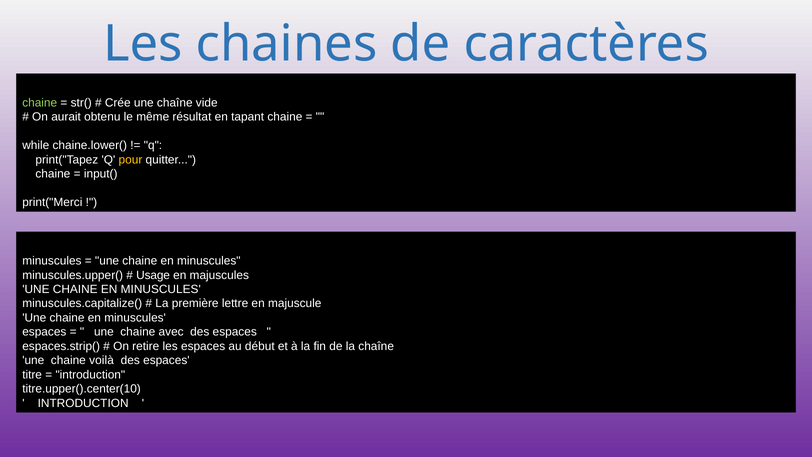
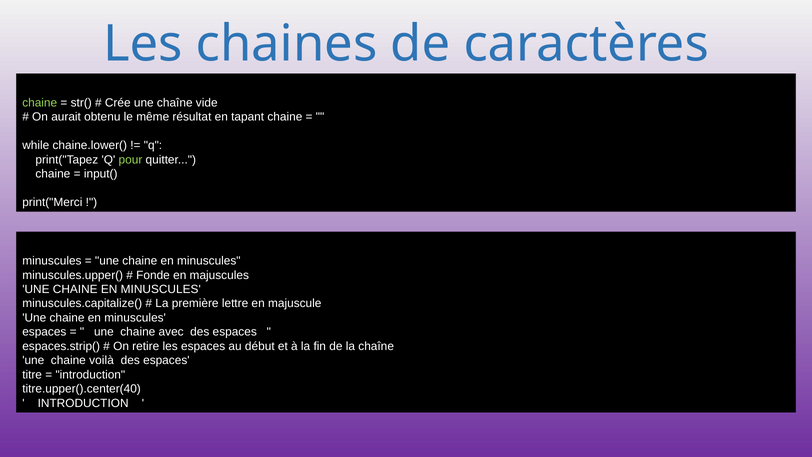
pour colour: yellow -> light green
Usage: Usage -> Fonde
titre.upper().center(10: titre.upper().center(10 -> titre.upper().center(40
